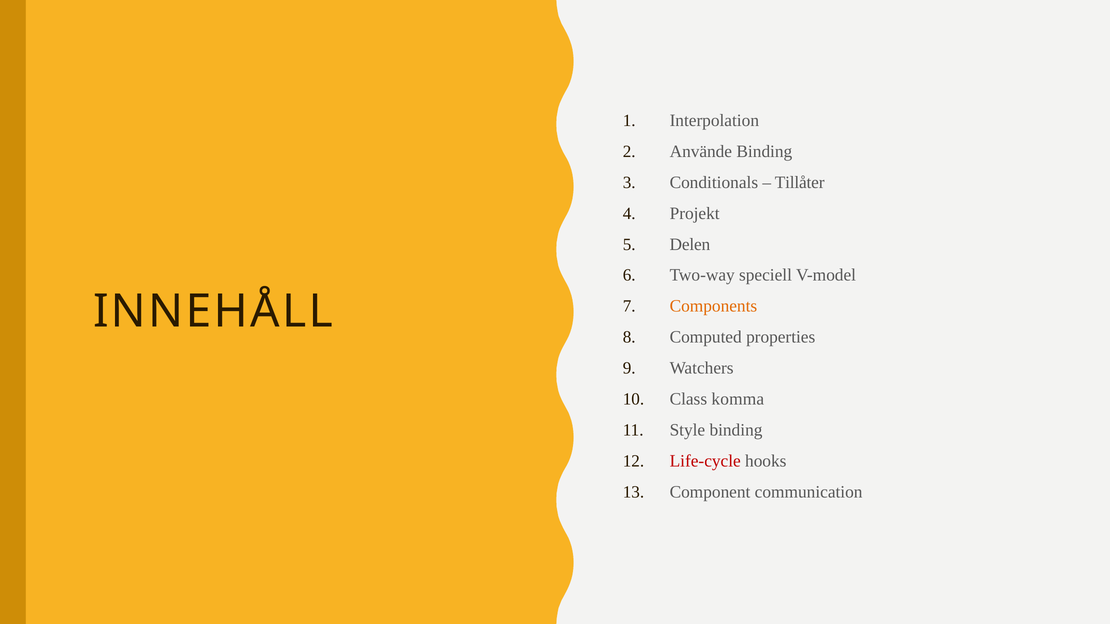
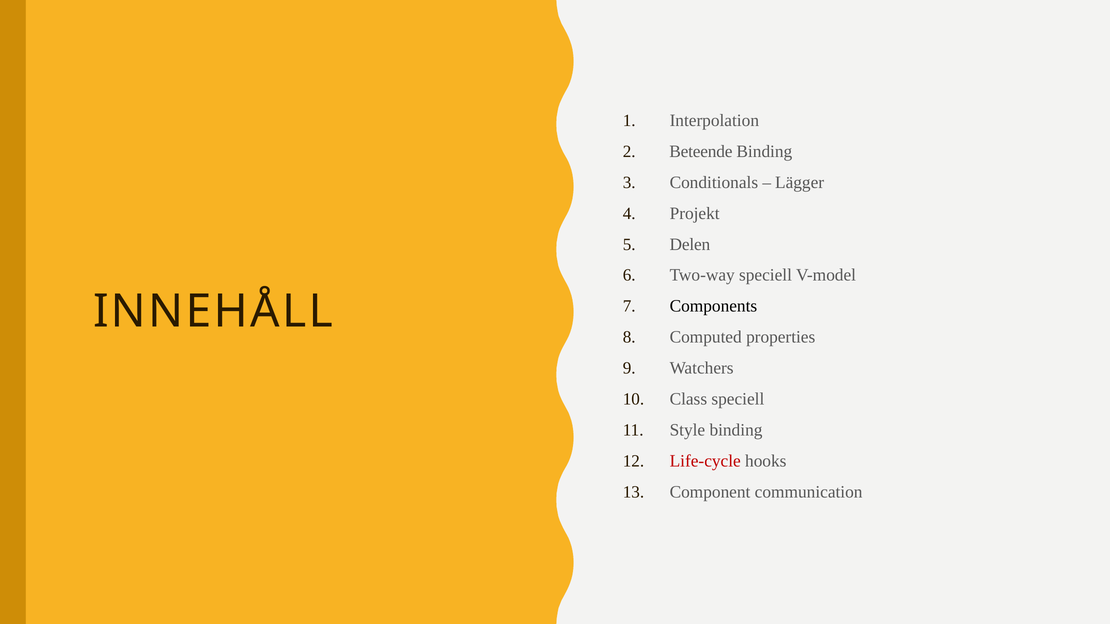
Använde: Använde -> Beteende
Tillåter: Tillåter -> Lägger
Components colour: orange -> black
Class komma: komma -> speciell
